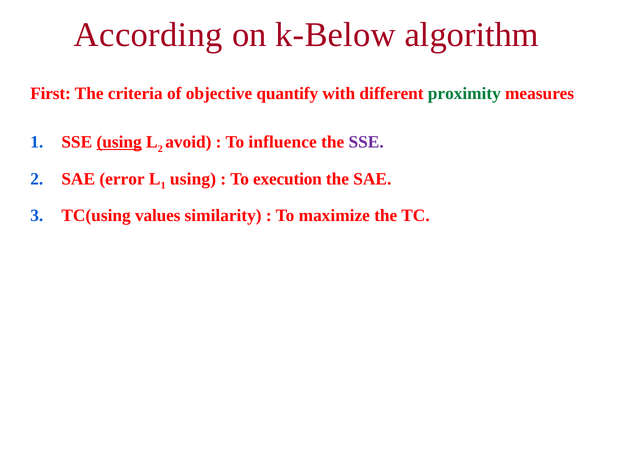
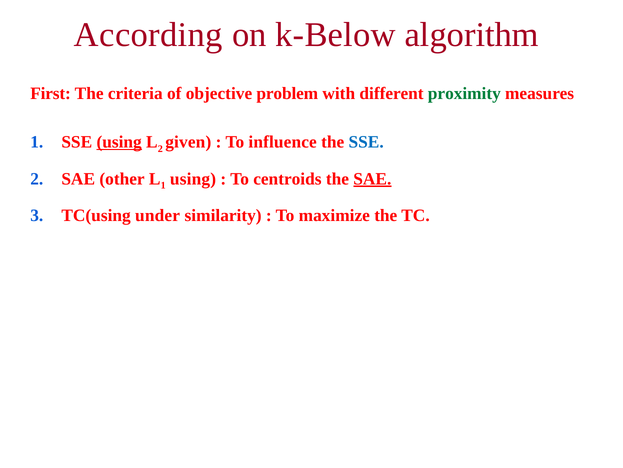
quantify: quantify -> problem
avoid: avoid -> given
SSE at (366, 142) colour: purple -> blue
error: error -> other
execution: execution -> centroids
SAE at (372, 179) underline: none -> present
values: values -> under
